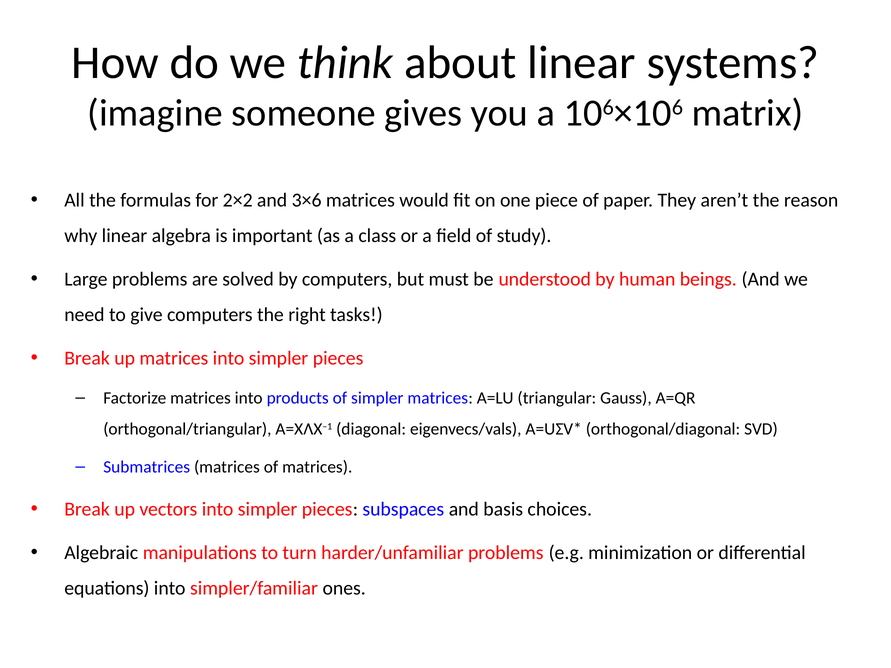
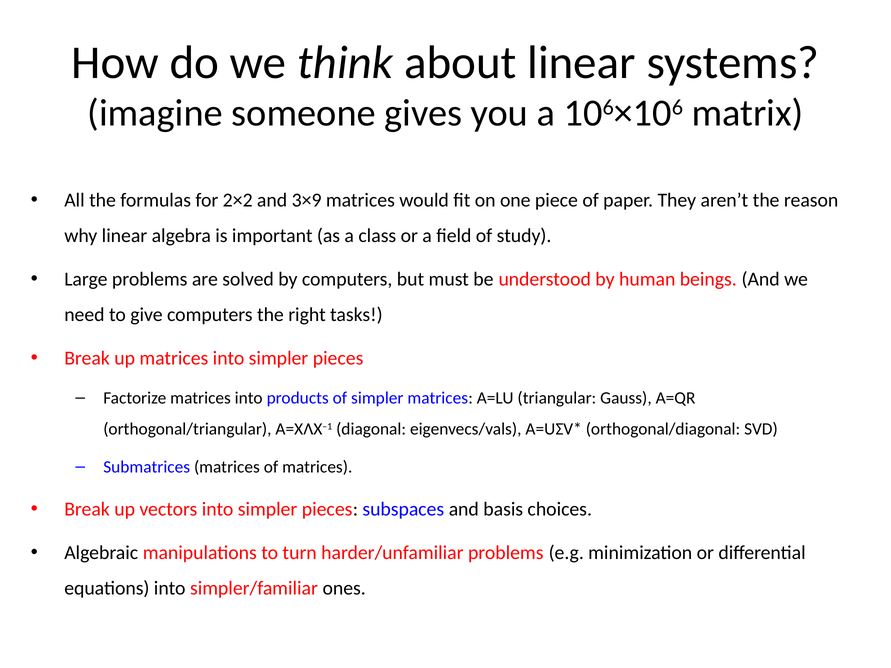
3×6: 3×6 -> 3×9
